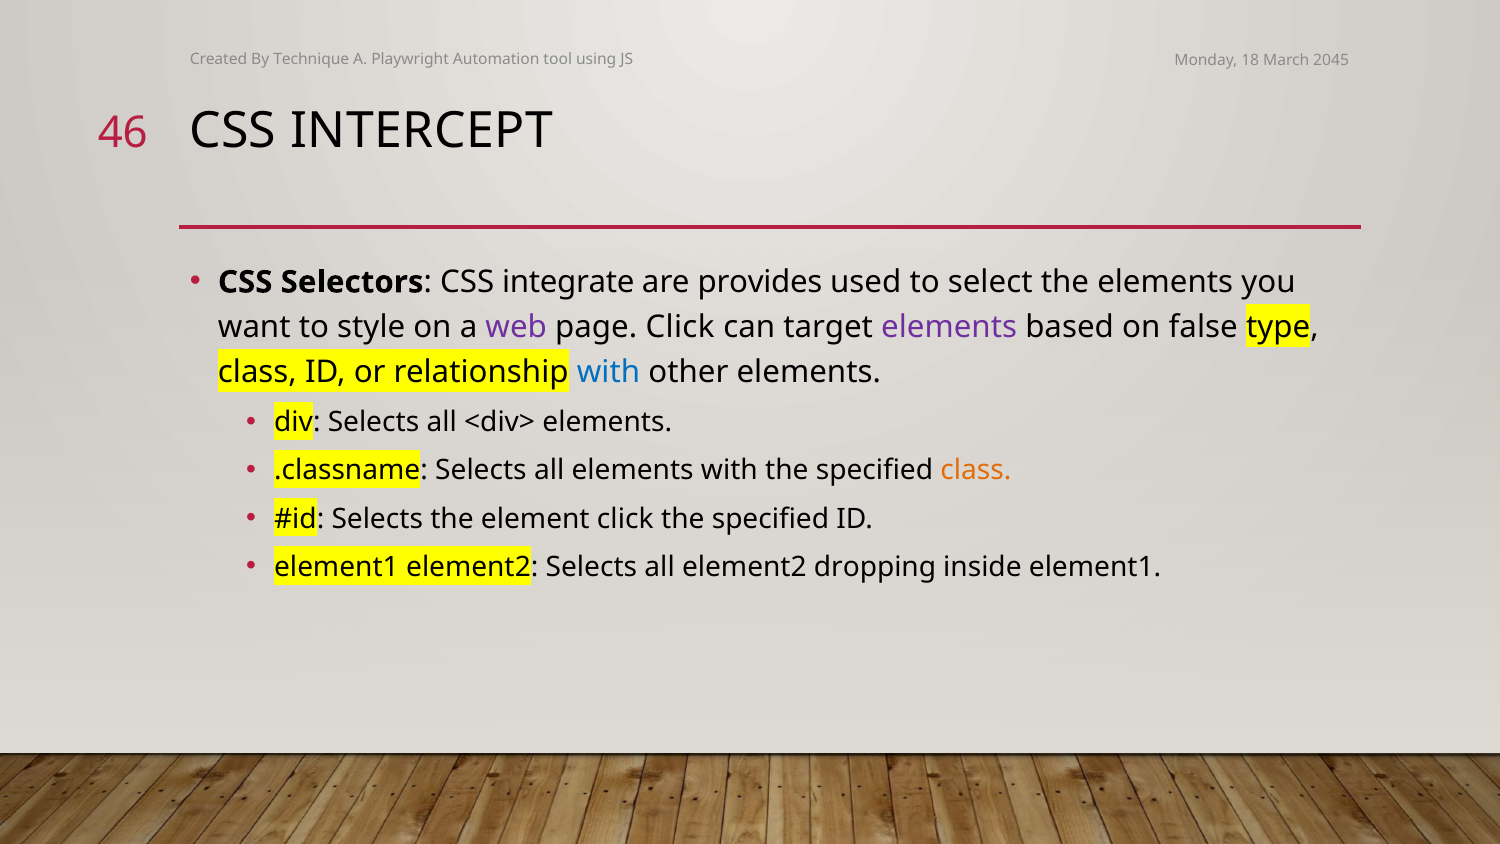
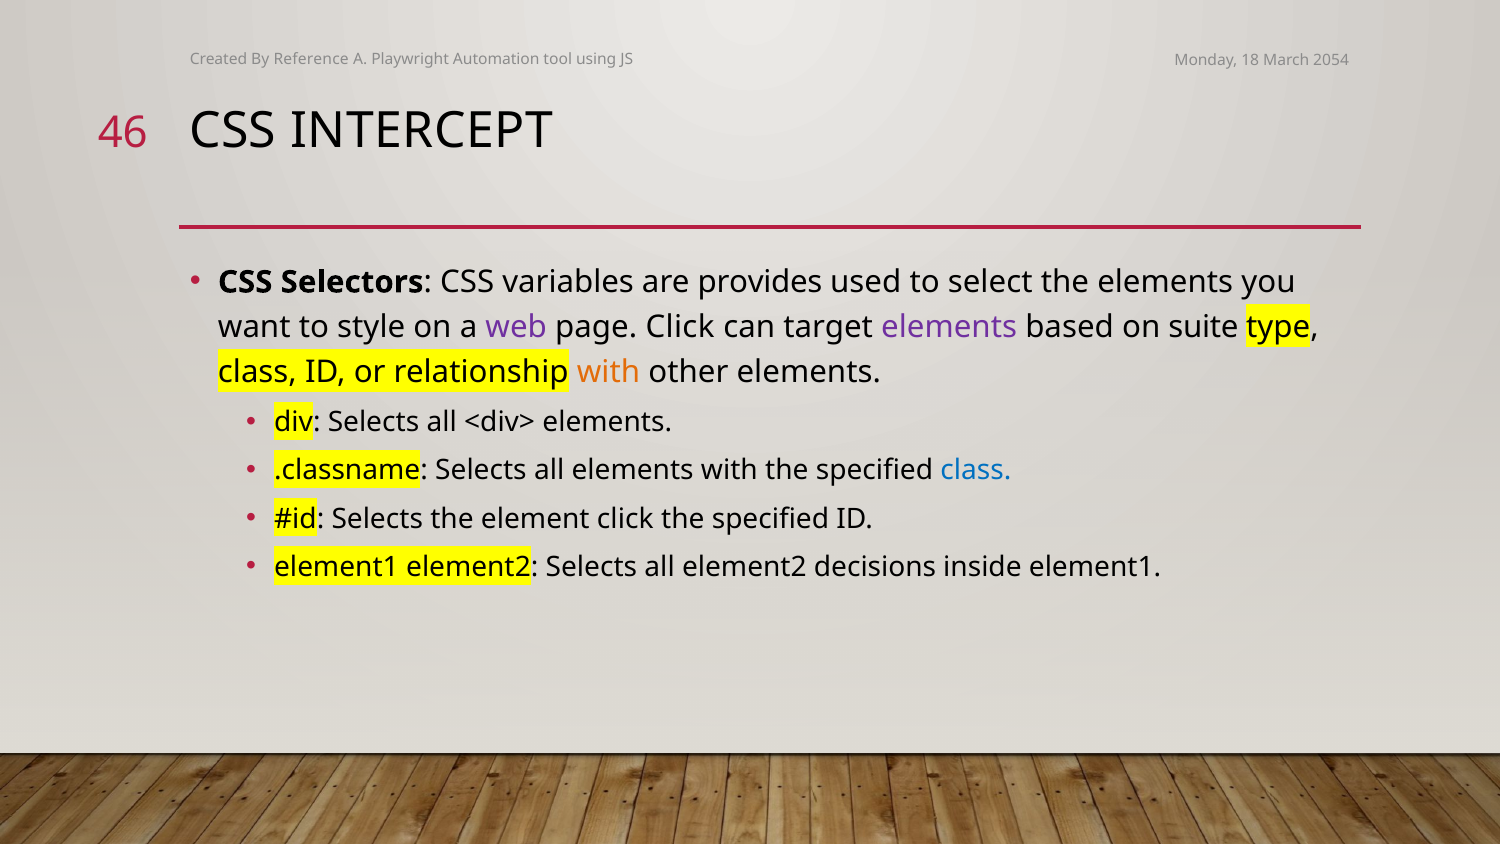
Technique: Technique -> Reference
2045: 2045 -> 2054
integrate: integrate -> variables
false: false -> suite
with at (609, 372) colour: blue -> orange
class at (976, 470) colour: orange -> blue
dropping: dropping -> decisions
